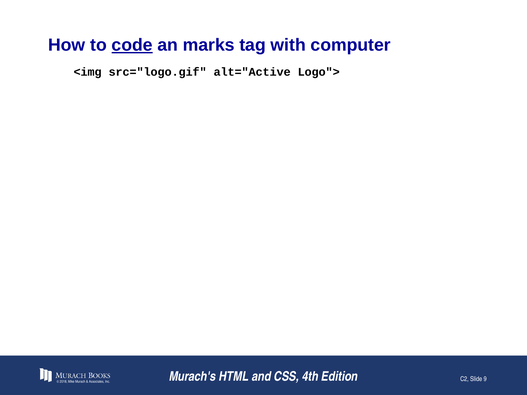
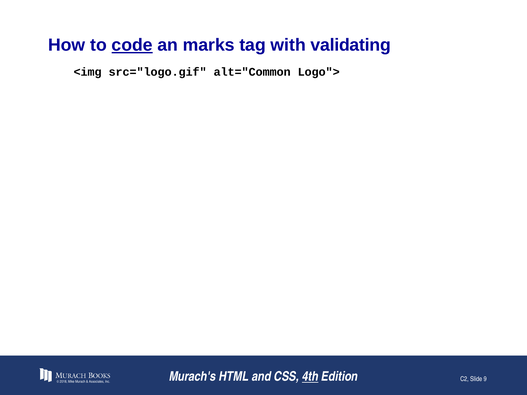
computer: computer -> validating
alt="Active: alt="Active -> alt="Common
4th underline: none -> present
